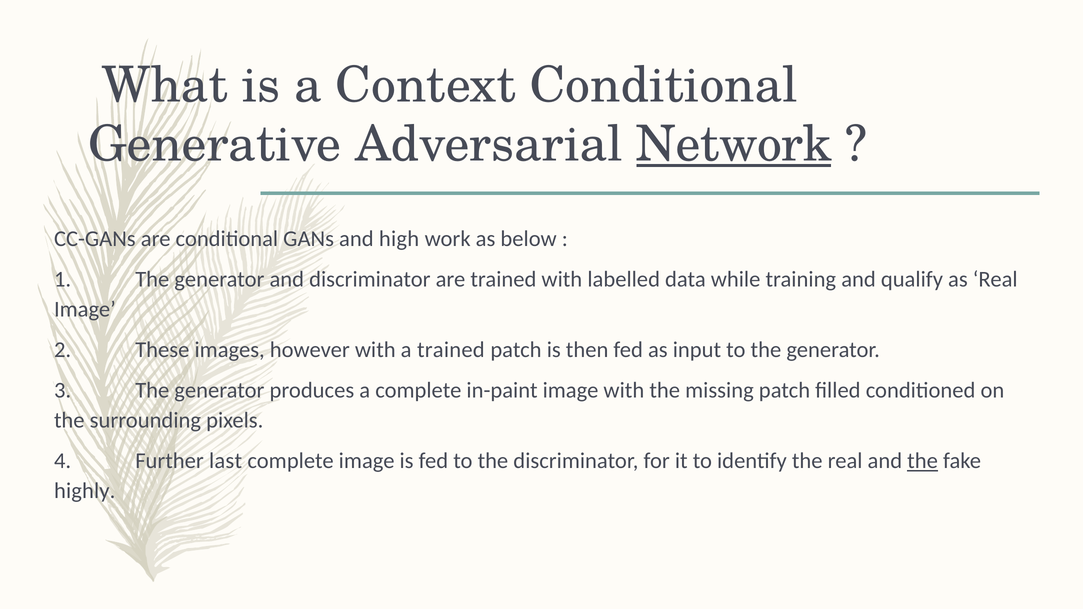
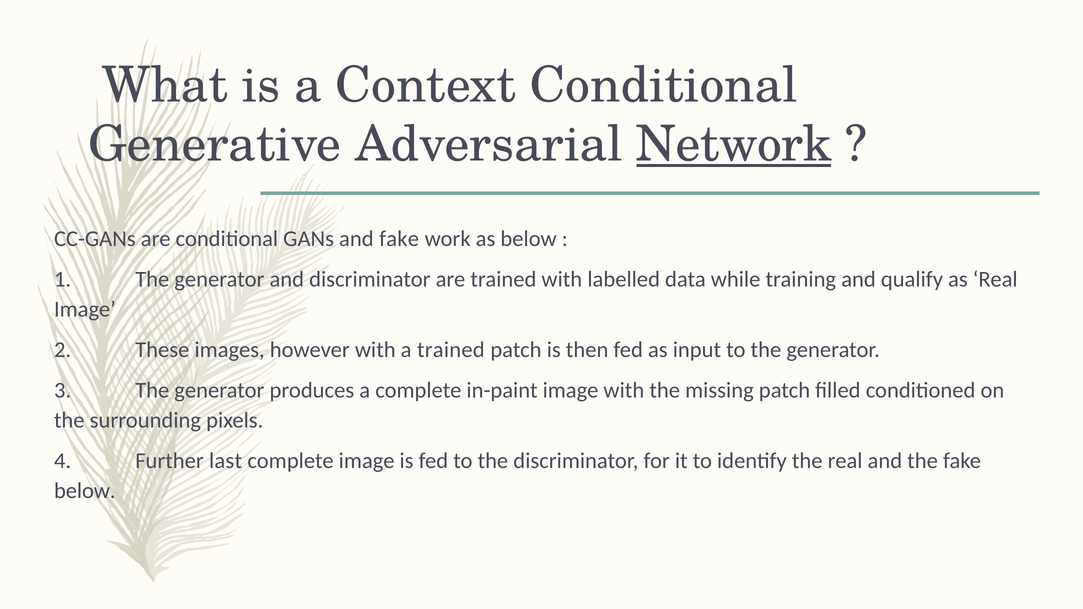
and high: high -> fake
the at (923, 461) underline: present -> none
highly at (85, 491): highly -> below
